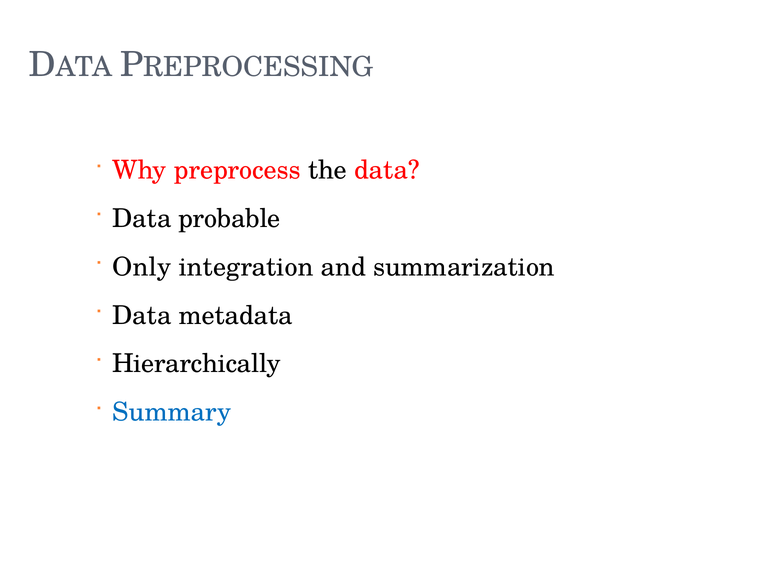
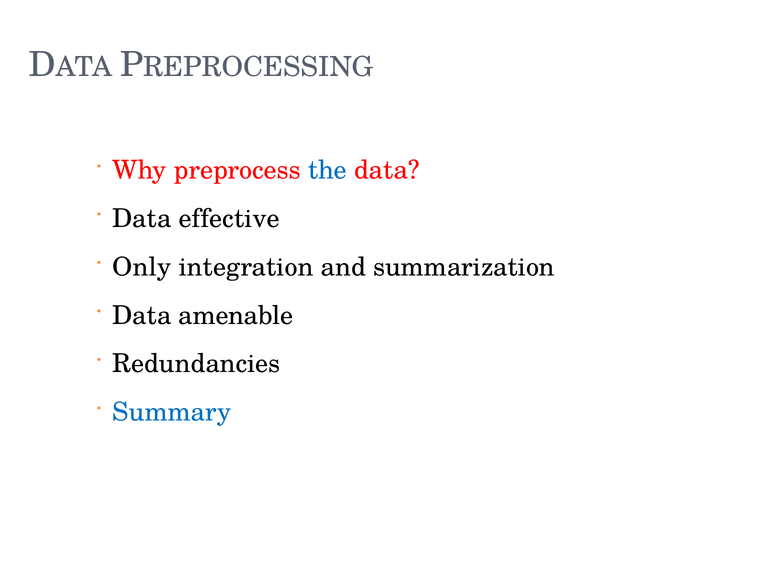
the colour: black -> blue
probable: probable -> effective
metadata: metadata -> amenable
Hierarchically: Hierarchically -> Redundancies
